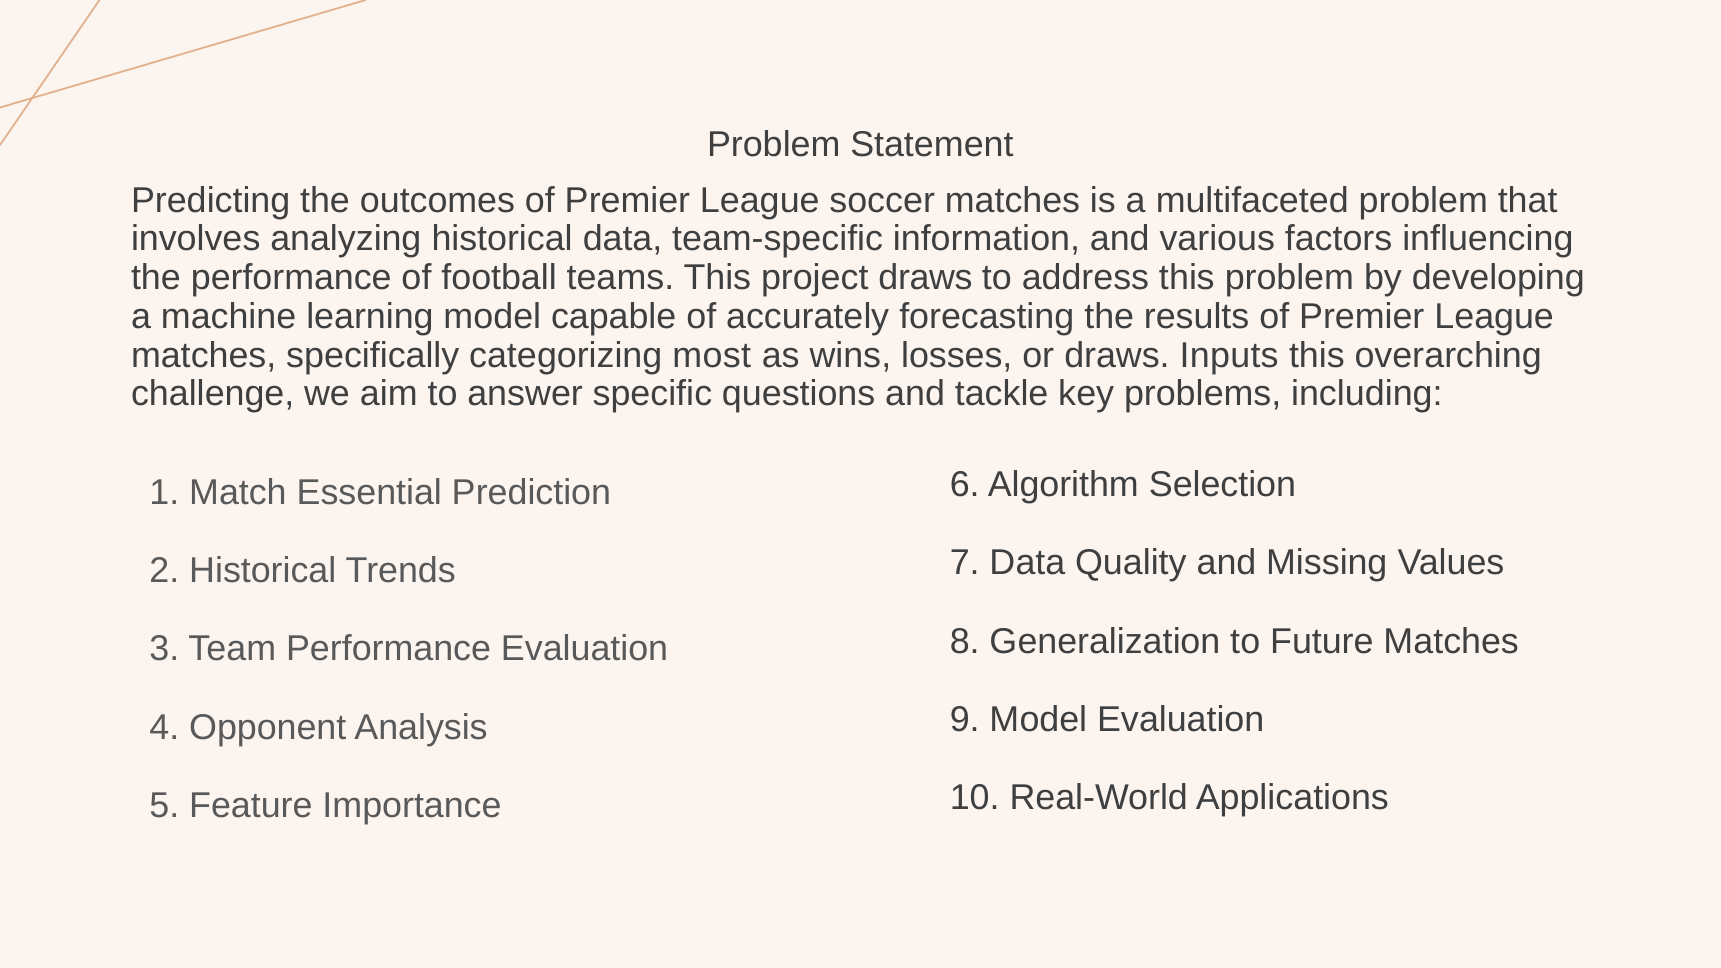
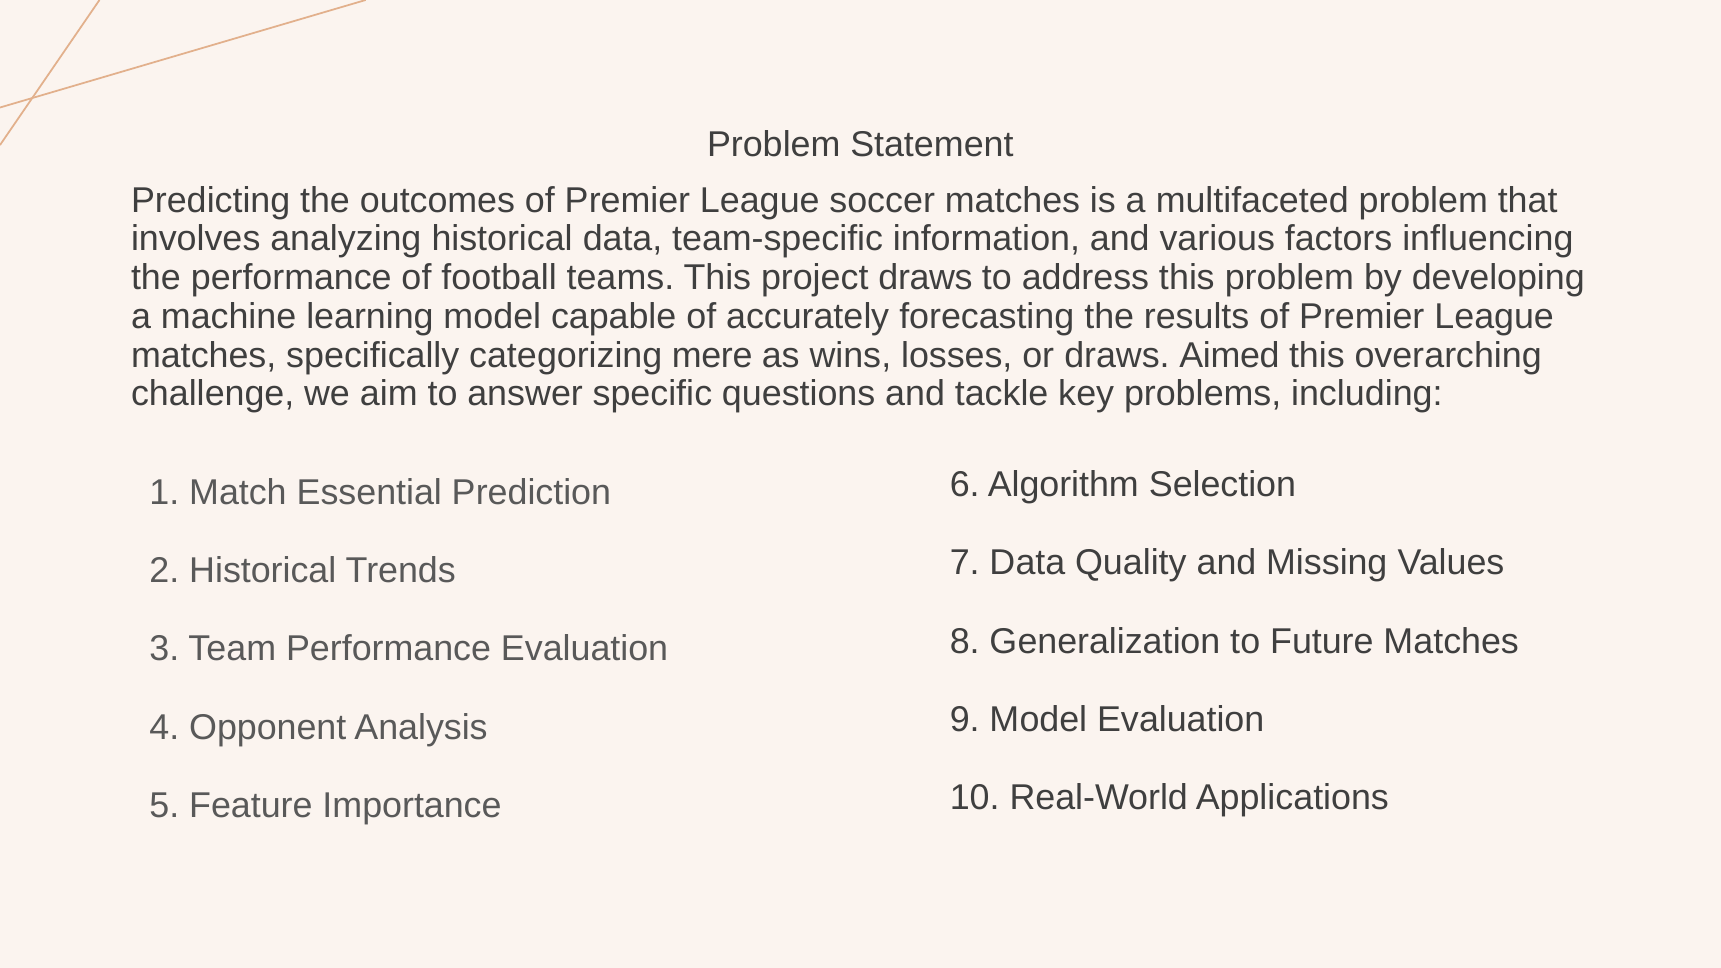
most: most -> mere
Inputs: Inputs -> Aimed
